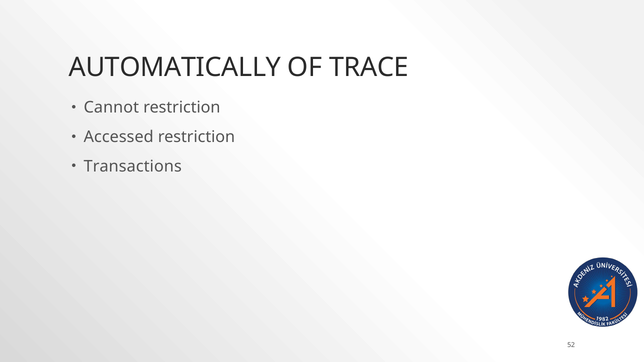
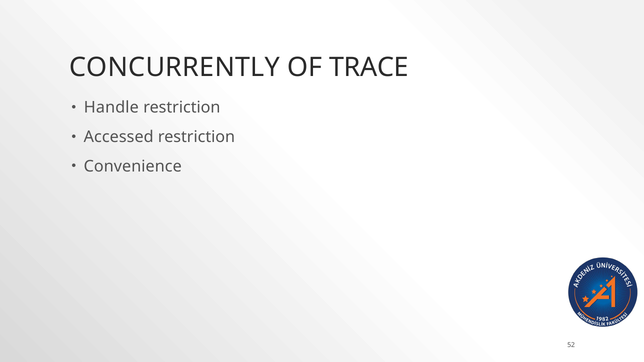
AUTOMATICALLY: AUTOMATICALLY -> CONCURRENTLY
Cannot: Cannot -> Handle
Transactions: Transactions -> Convenience
